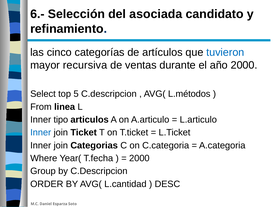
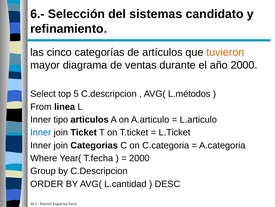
asociada: asociada -> sistemas
tuvieron colour: blue -> orange
recursiva: recursiva -> diagrama
